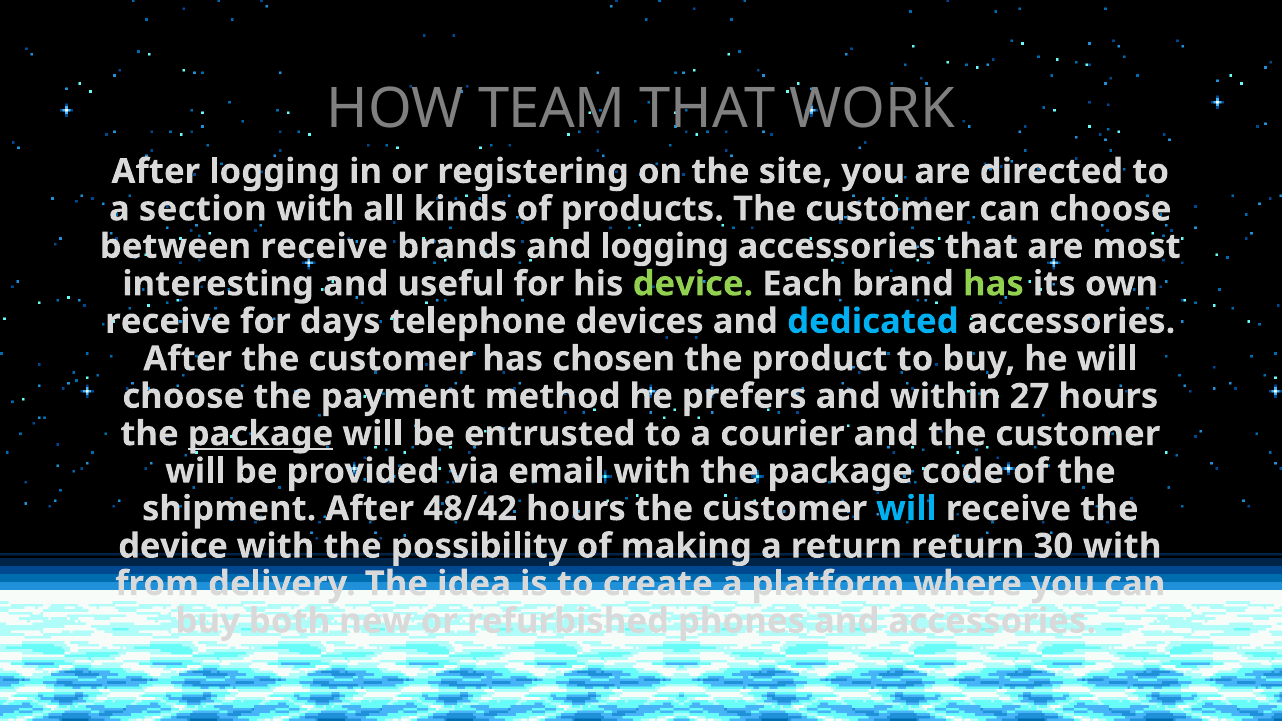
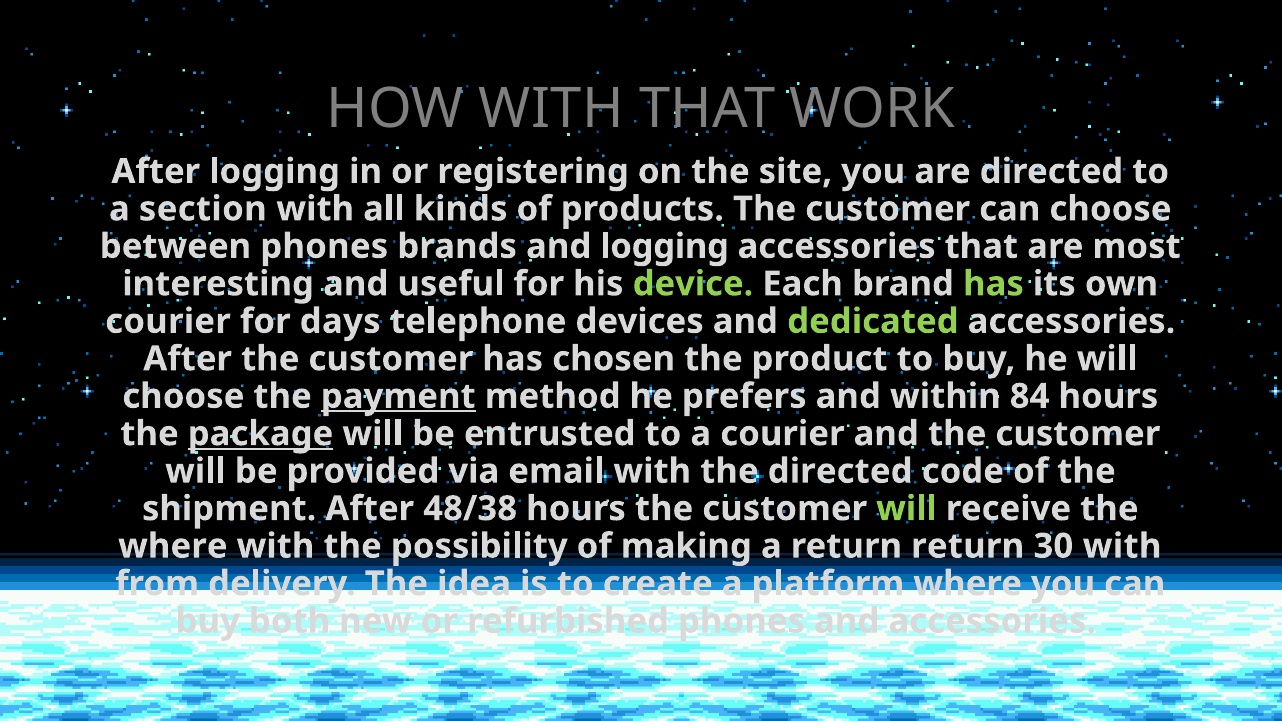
HOW TEAM: TEAM -> WITH
between receive: receive -> phones
receive at (168, 321): receive -> courier
dedicated colour: light blue -> light green
payment underline: none -> present
27: 27 -> 84
with the package: package -> directed
48/42: 48/42 -> 48/38
will at (907, 509) colour: light blue -> light green
device at (173, 546): device -> where
